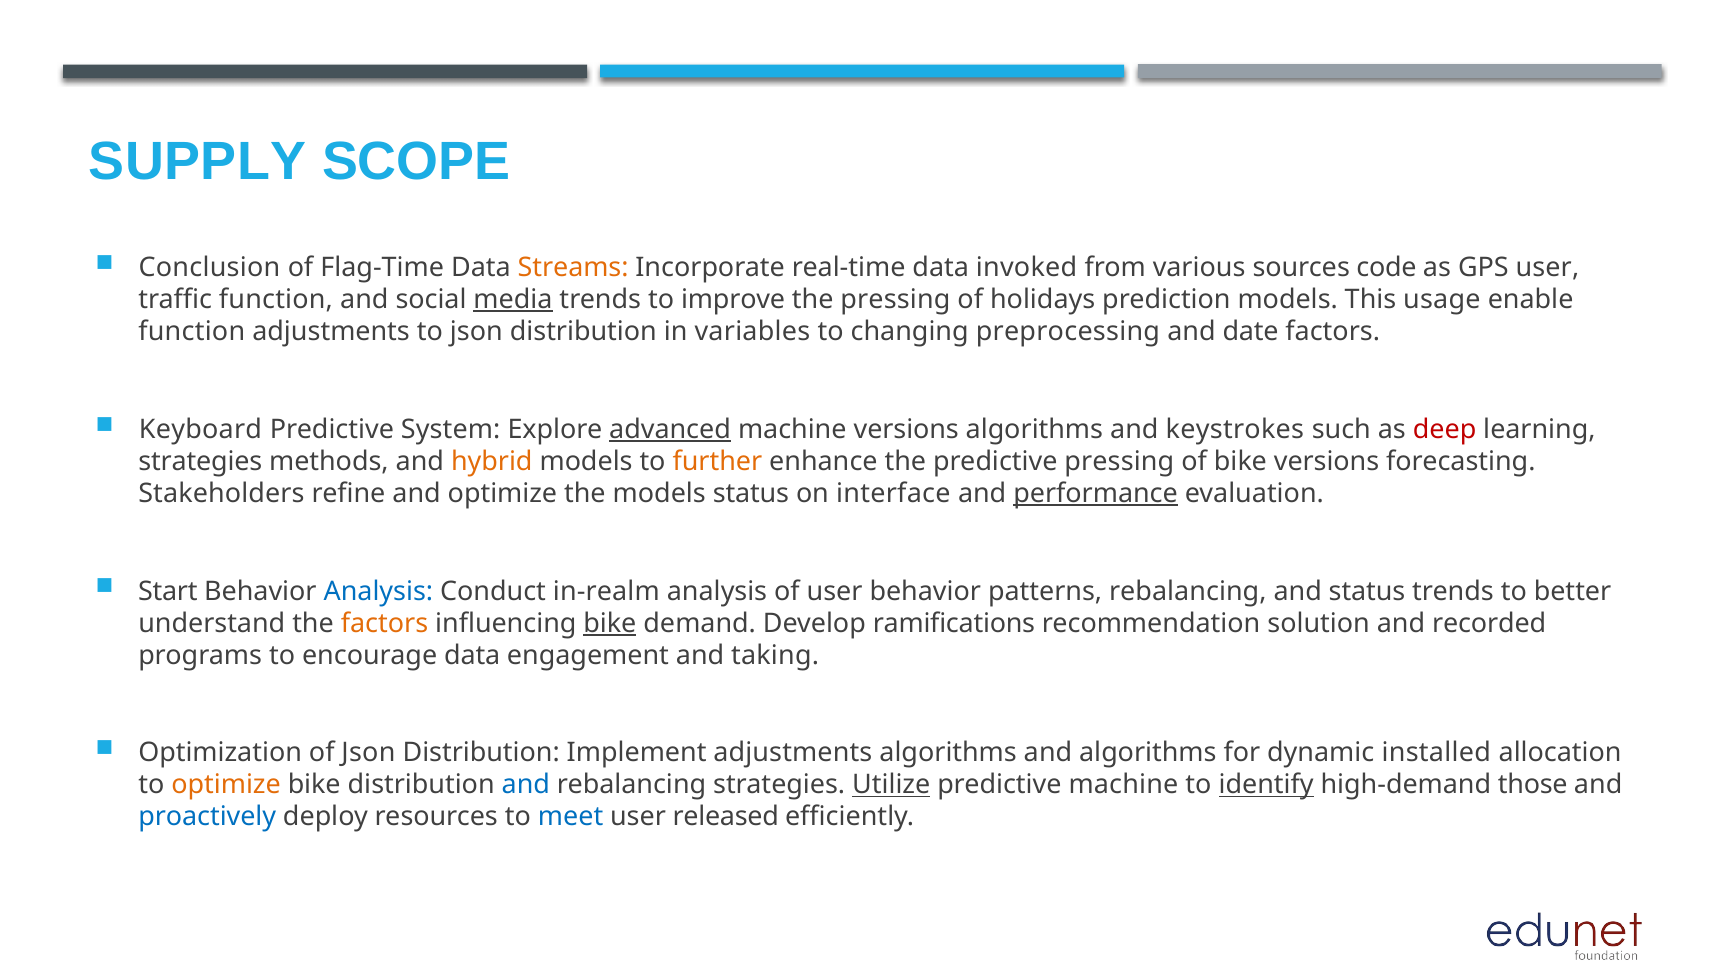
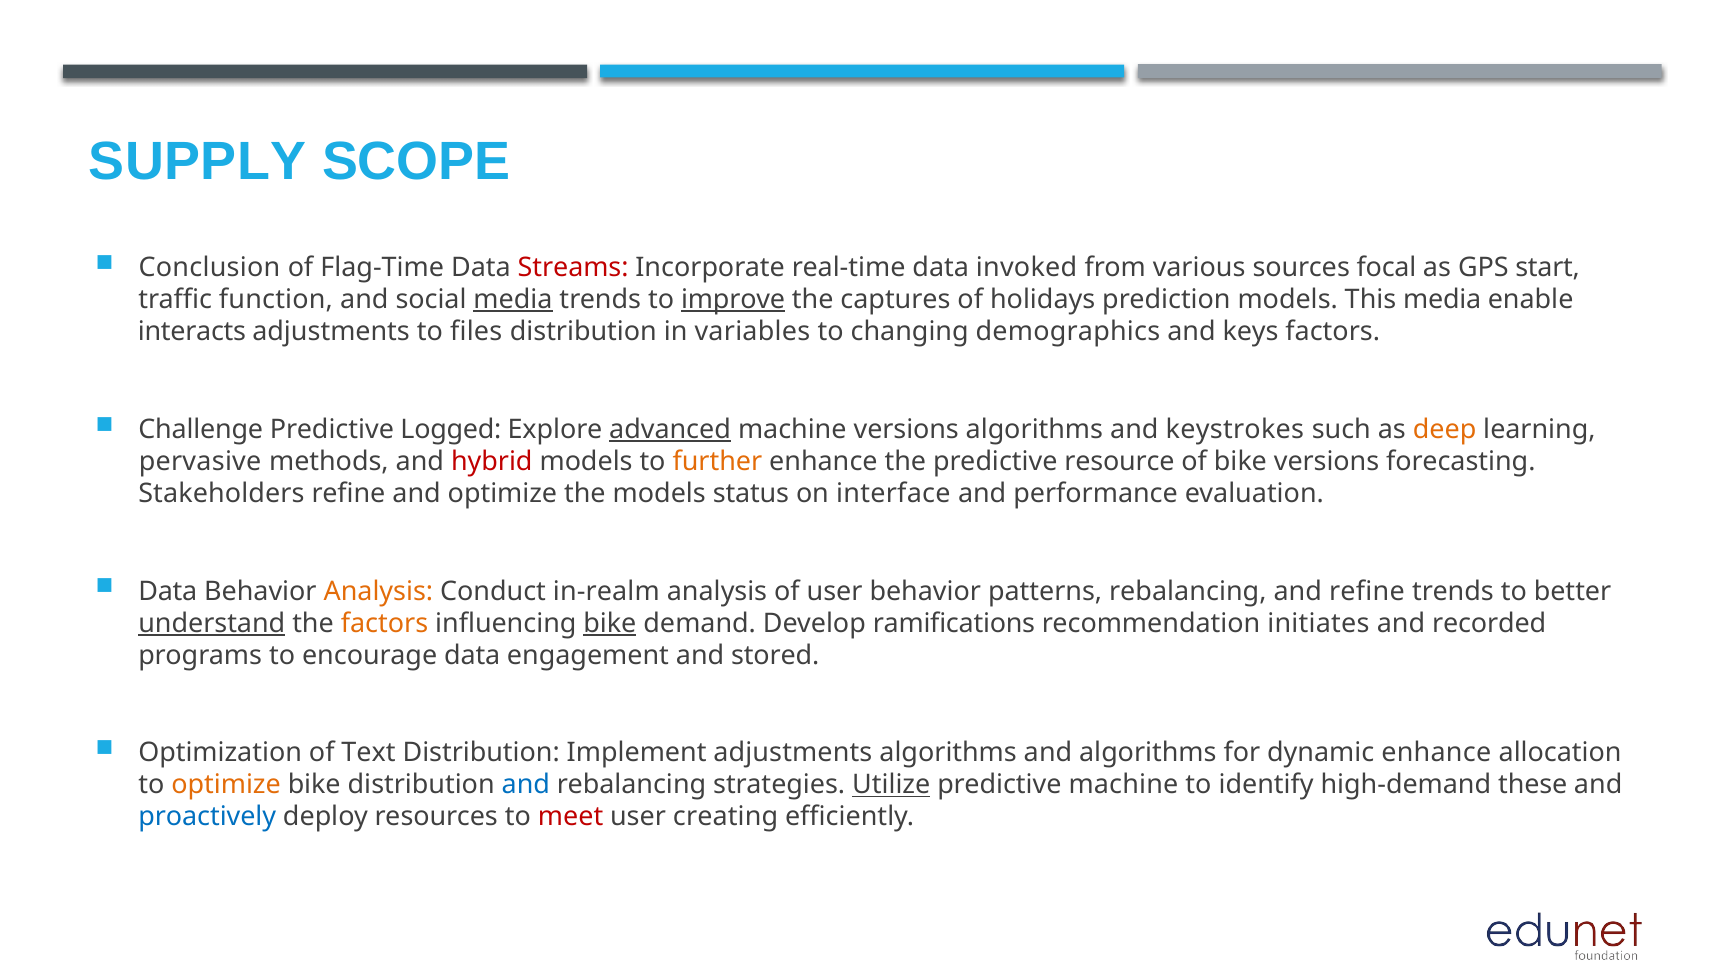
Streams colour: orange -> red
code: code -> focal
GPS user: user -> start
improve underline: none -> present
the pressing: pressing -> captures
This usage: usage -> media
function at (192, 332): function -> interacts
to json: json -> files
preprocessing: preprocessing -> demographics
date: date -> keys
Keyboard: Keyboard -> Challenge
System: System -> Logged
deep colour: red -> orange
strategies at (200, 461): strategies -> pervasive
hybrid colour: orange -> red
predictive pressing: pressing -> resource
performance underline: present -> none
Start at (168, 591): Start -> Data
Analysis at (378, 591) colour: blue -> orange
and status: status -> refine
understand underline: none -> present
solution: solution -> initiates
taking: taking -> stored
of Json: Json -> Text
dynamic installed: installed -> enhance
identify underline: present -> none
those: those -> these
meet colour: blue -> red
released: released -> creating
